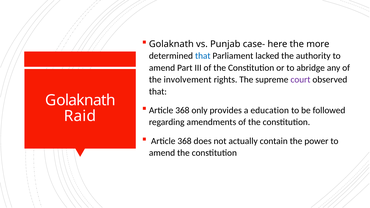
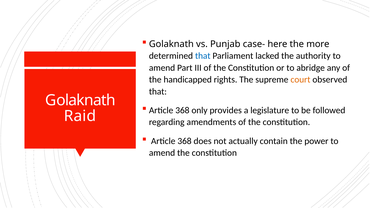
involvement: involvement -> handicapped
court colour: purple -> orange
education: education -> legislature
